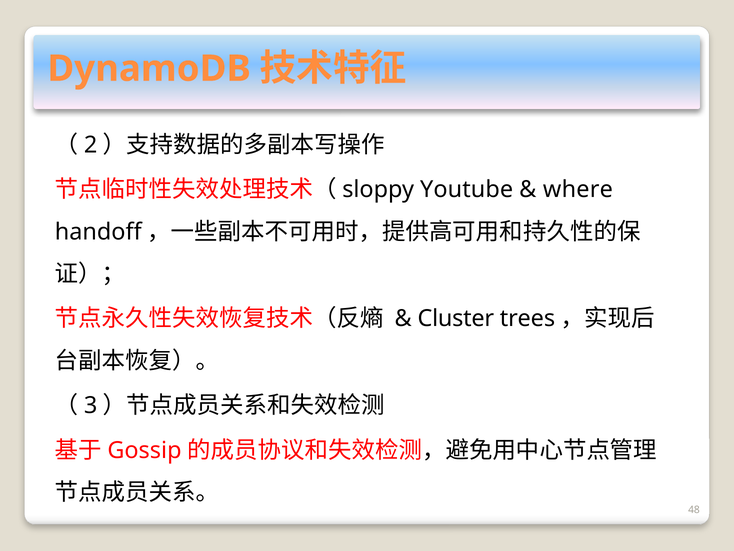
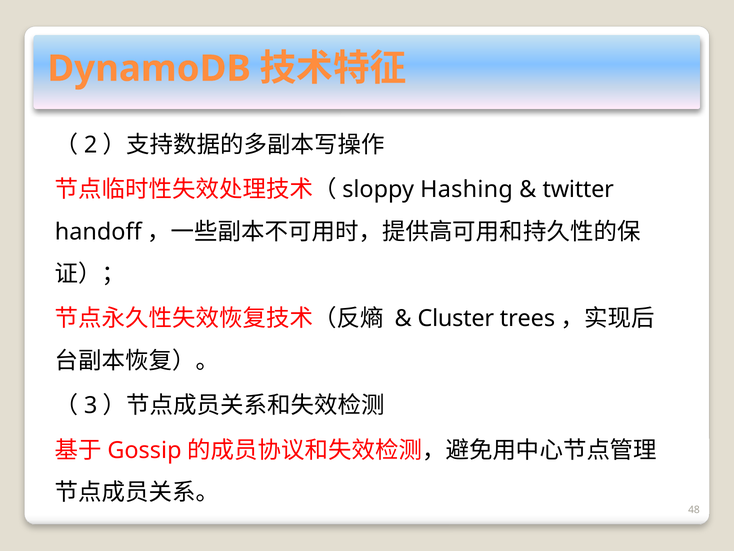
Youtube: Youtube -> Hashing
where: where -> twitter
